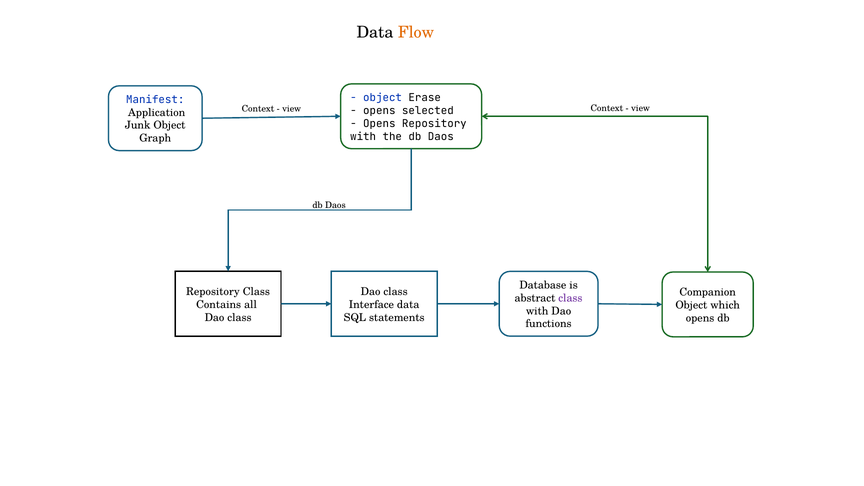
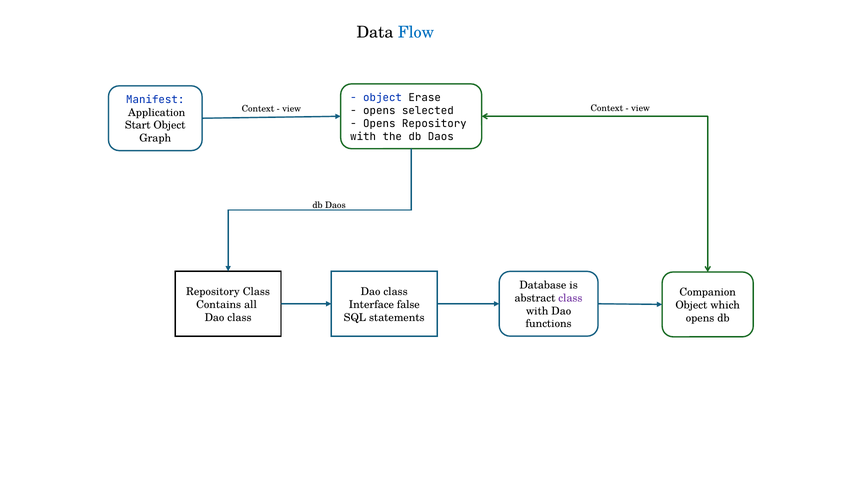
Flow colour: orange -> blue
Junk: Junk -> Start
Interface data: data -> false
